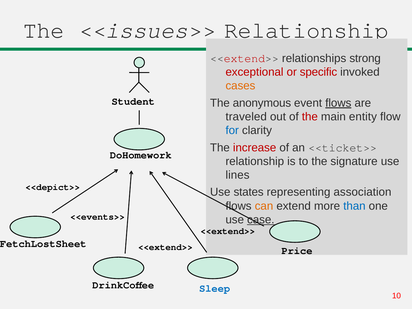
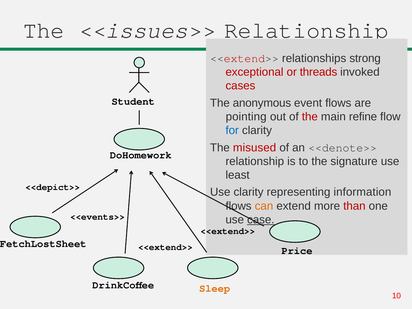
specific: specific -> threads
cases colour: orange -> red
flows at (338, 103) underline: present -> none
traveled: traveled -> pointing
entity: entity -> refine
increase: increase -> misused
<<ticket>>: <<ticket>> -> <<denote>>
lines: lines -> least
Use states: states -> clarity
association: association -> information
than colour: blue -> red
Sleep colour: blue -> orange
